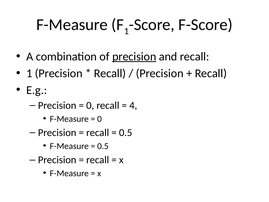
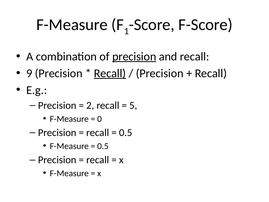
1 at (29, 73): 1 -> 9
Recall at (110, 73) underline: none -> present
0 at (90, 105): 0 -> 2
4: 4 -> 5
